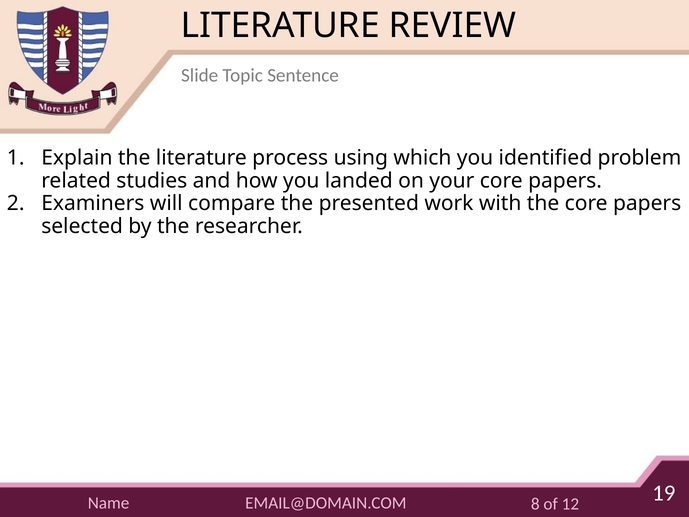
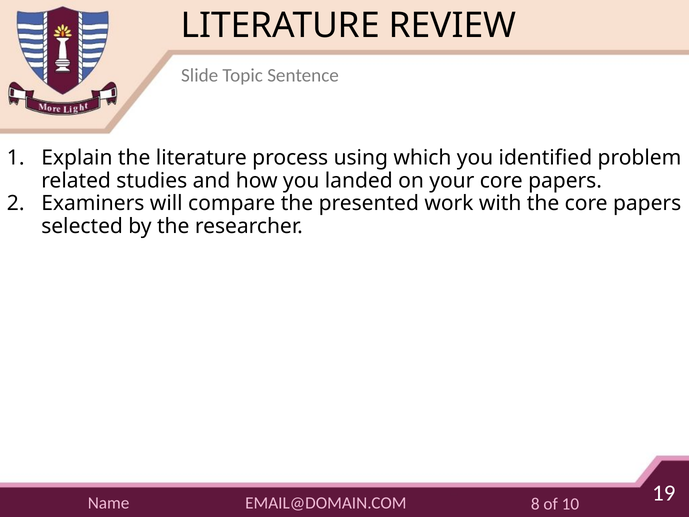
12: 12 -> 10
